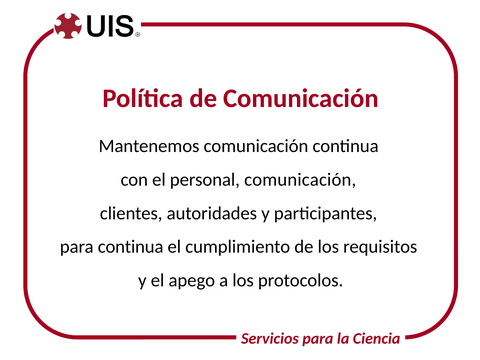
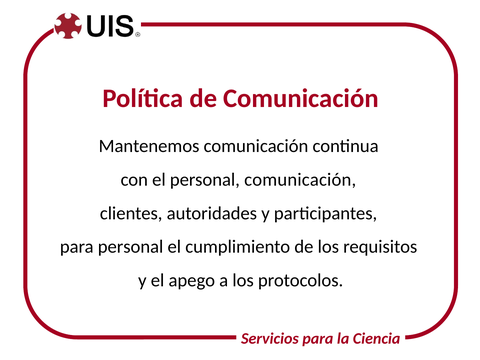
para continua: continua -> personal
